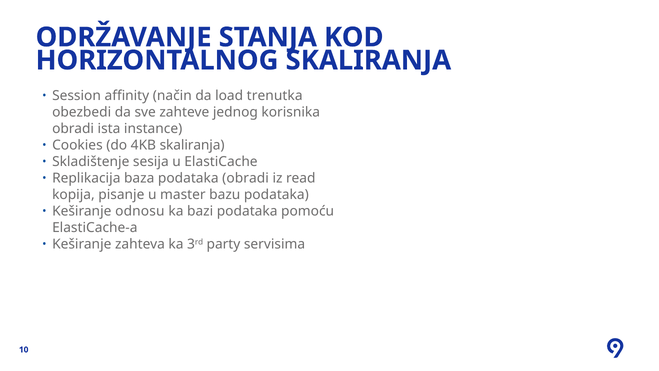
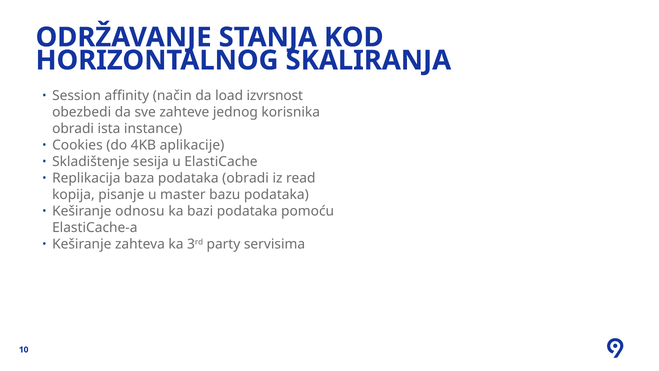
trenutka: trenutka -> izvrsnost
4KB skaliranja: skaliranja -> aplikacije
